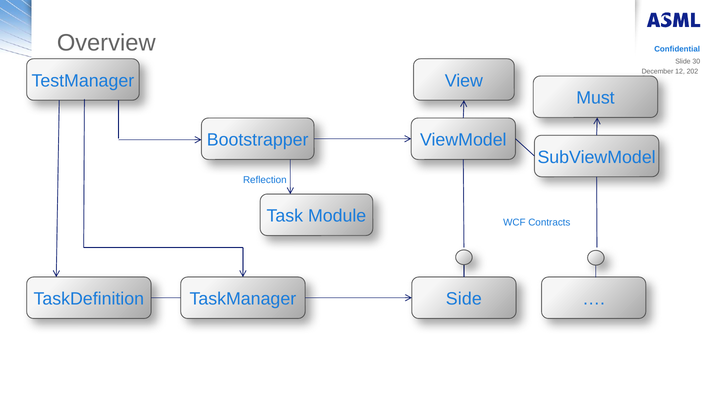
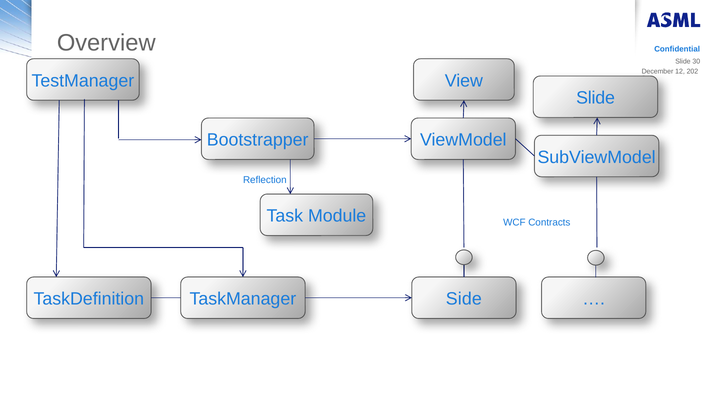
Must at (595, 98): Must -> Slide
